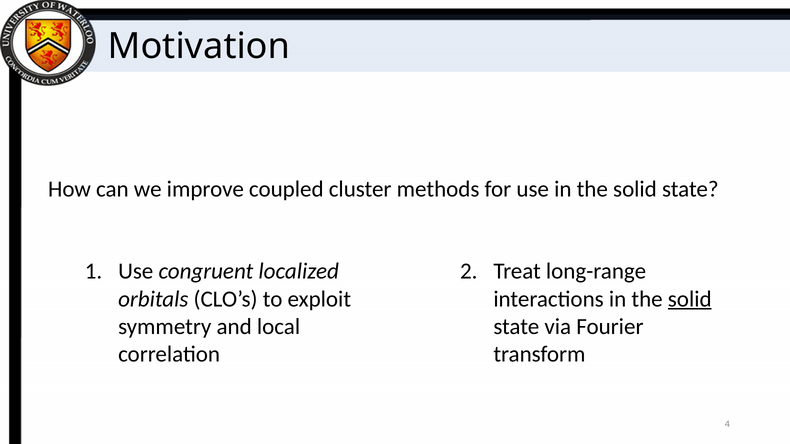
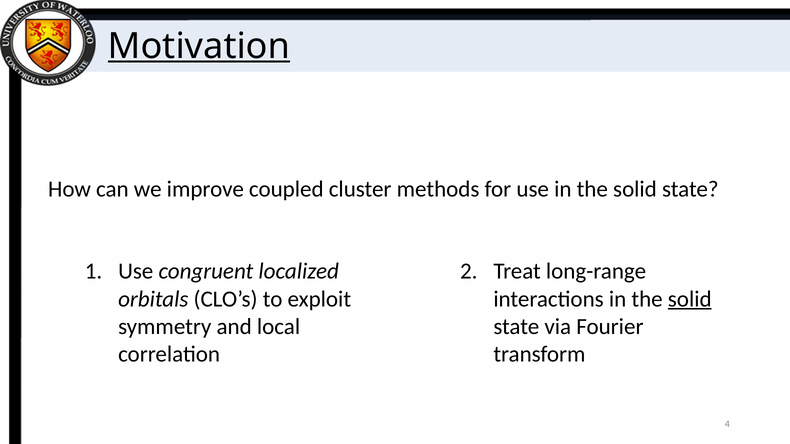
Motivation underline: none -> present
